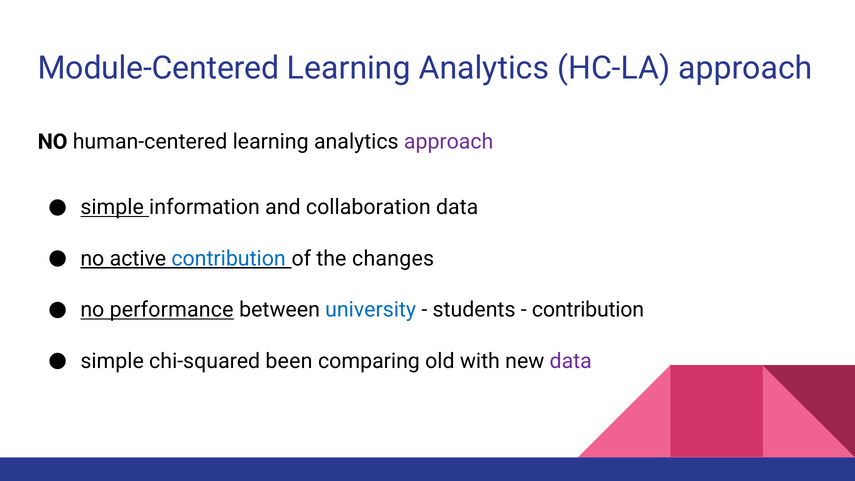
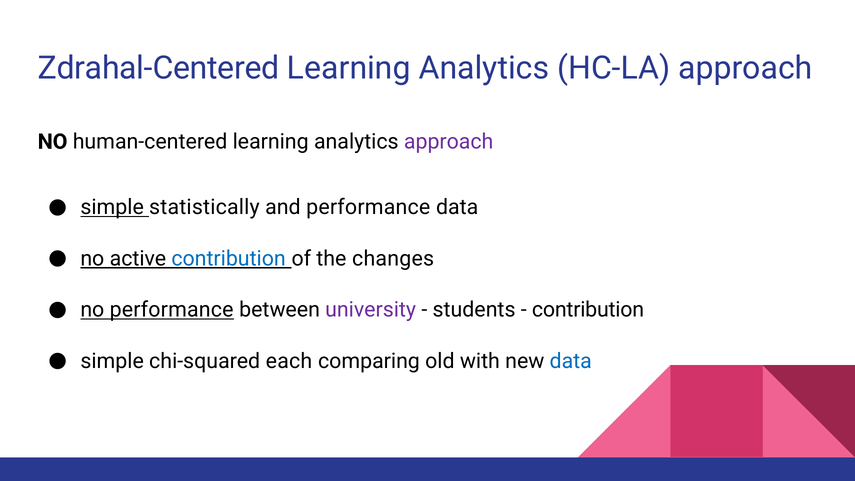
Module-Centered: Module-Centered -> Zdrahal-Centered
information: information -> statistically
and collaboration: collaboration -> performance
university colour: blue -> purple
been: been -> each
data at (571, 361) colour: purple -> blue
